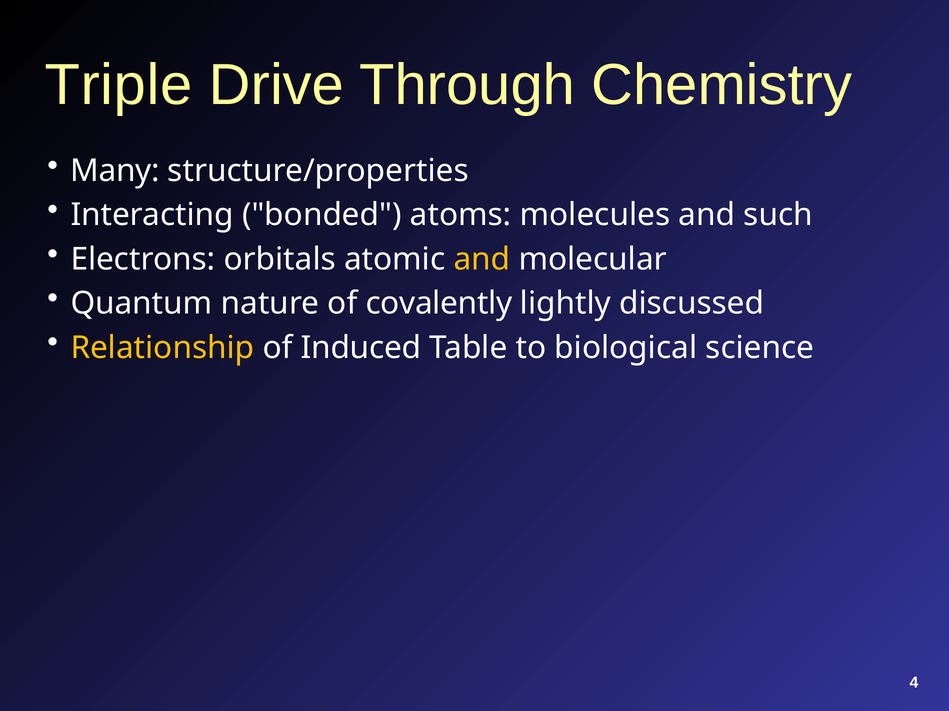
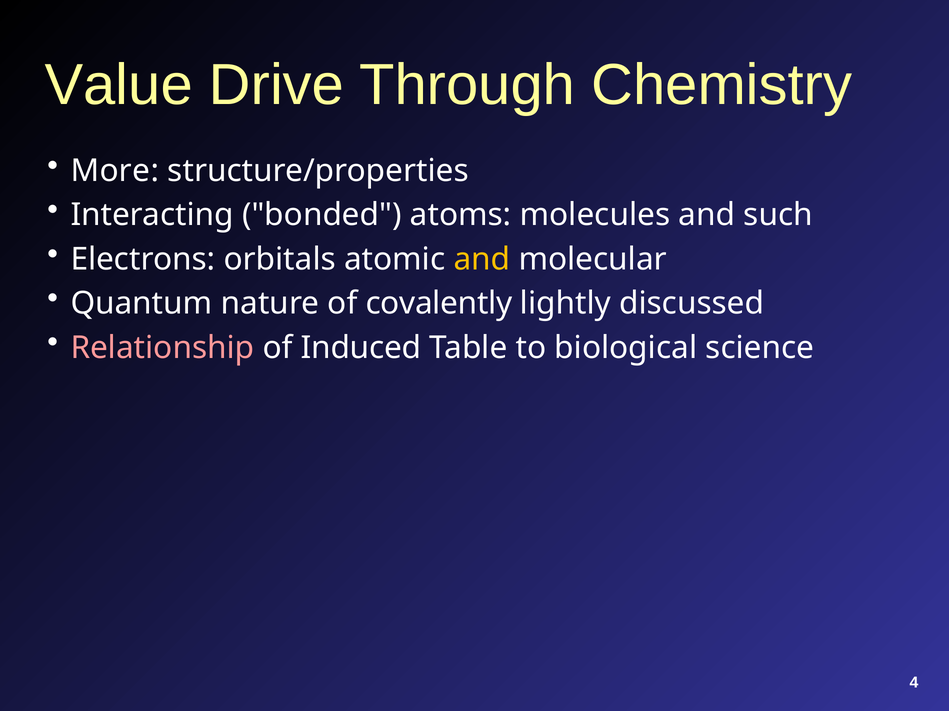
Triple: Triple -> Value
Many: Many -> More
Relationship colour: yellow -> pink
